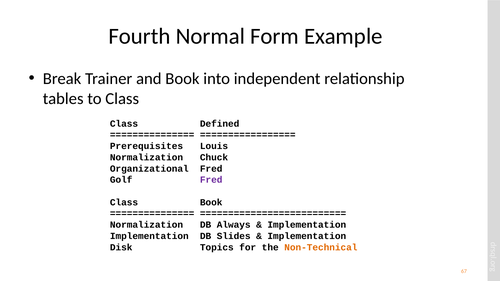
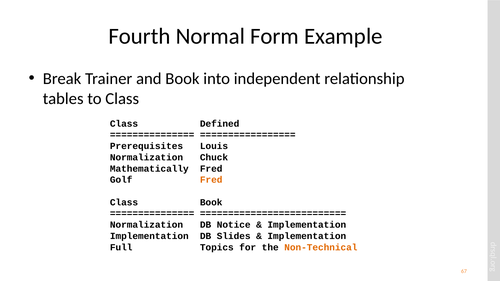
Organizational: Organizational -> Mathematically
Fred at (211, 180) colour: purple -> orange
Always: Always -> Notice
Disk: Disk -> Full
